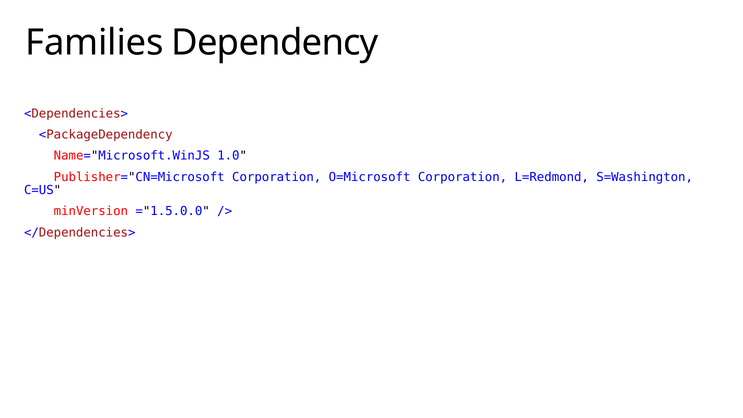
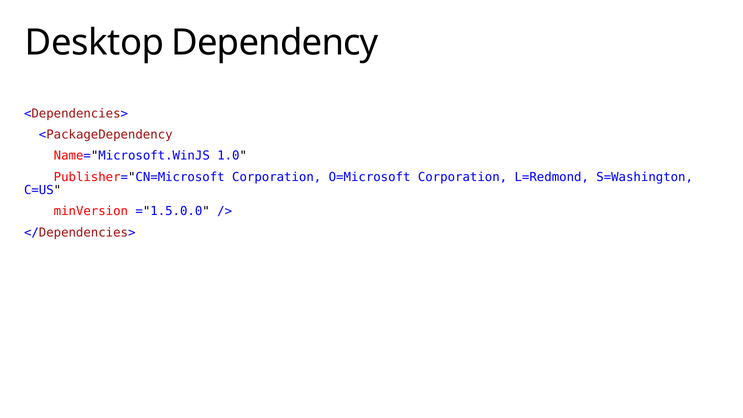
Families: Families -> Desktop
